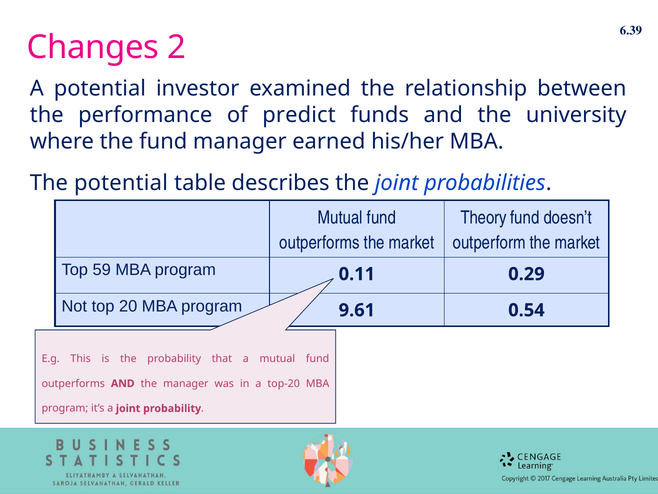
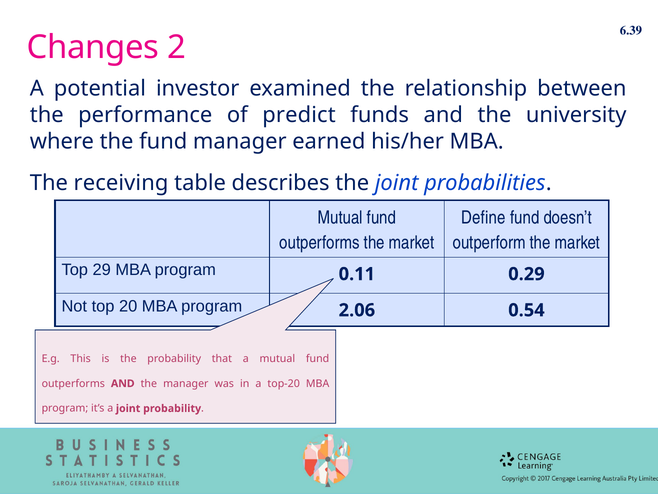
The potential: potential -> receiving
Theory: Theory -> Define
59: 59 -> 29
9.61: 9.61 -> 2.06
